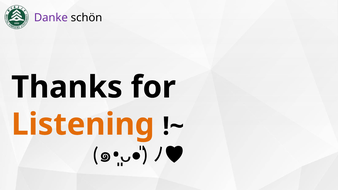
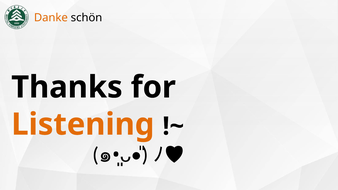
Danke colour: purple -> orange
